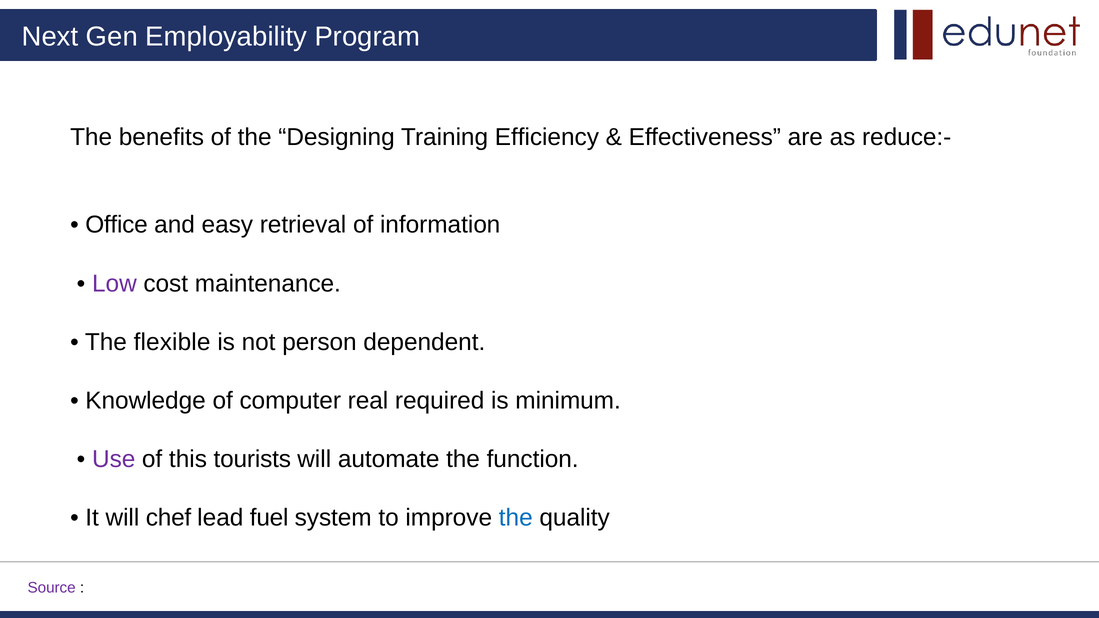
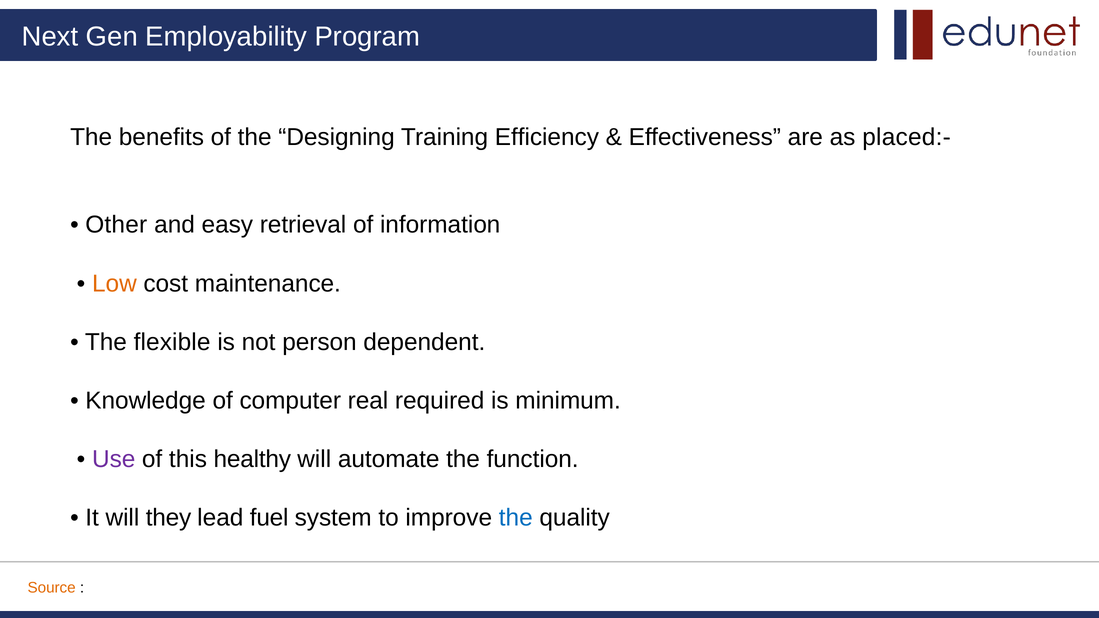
reduce:-: reduce:- -> placed:-
Office: Office -> Other
Low colour: purple -> orange
tourists: tourists -> healthy
chef: chef -> they
Source colour: purple -> orange
